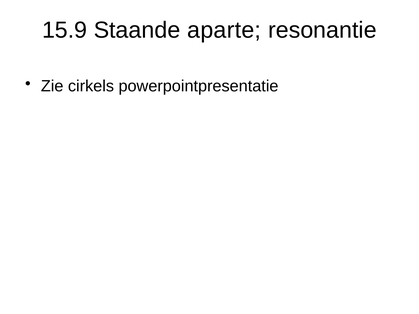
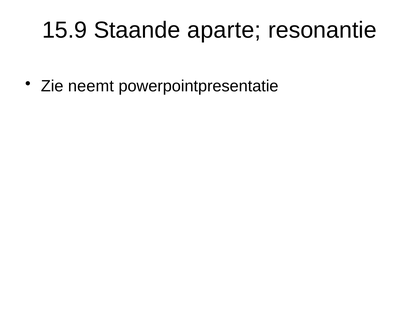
cirkels: cirkels -> neemt
